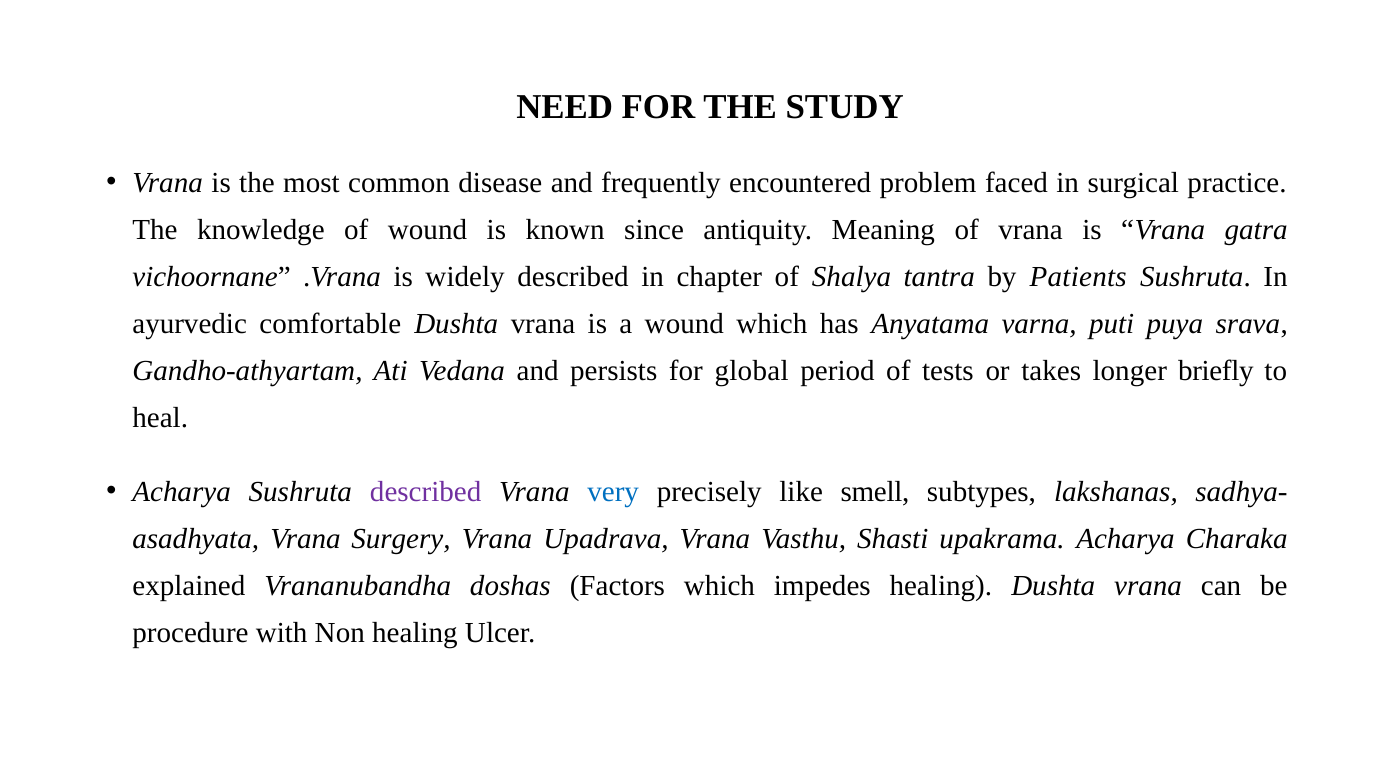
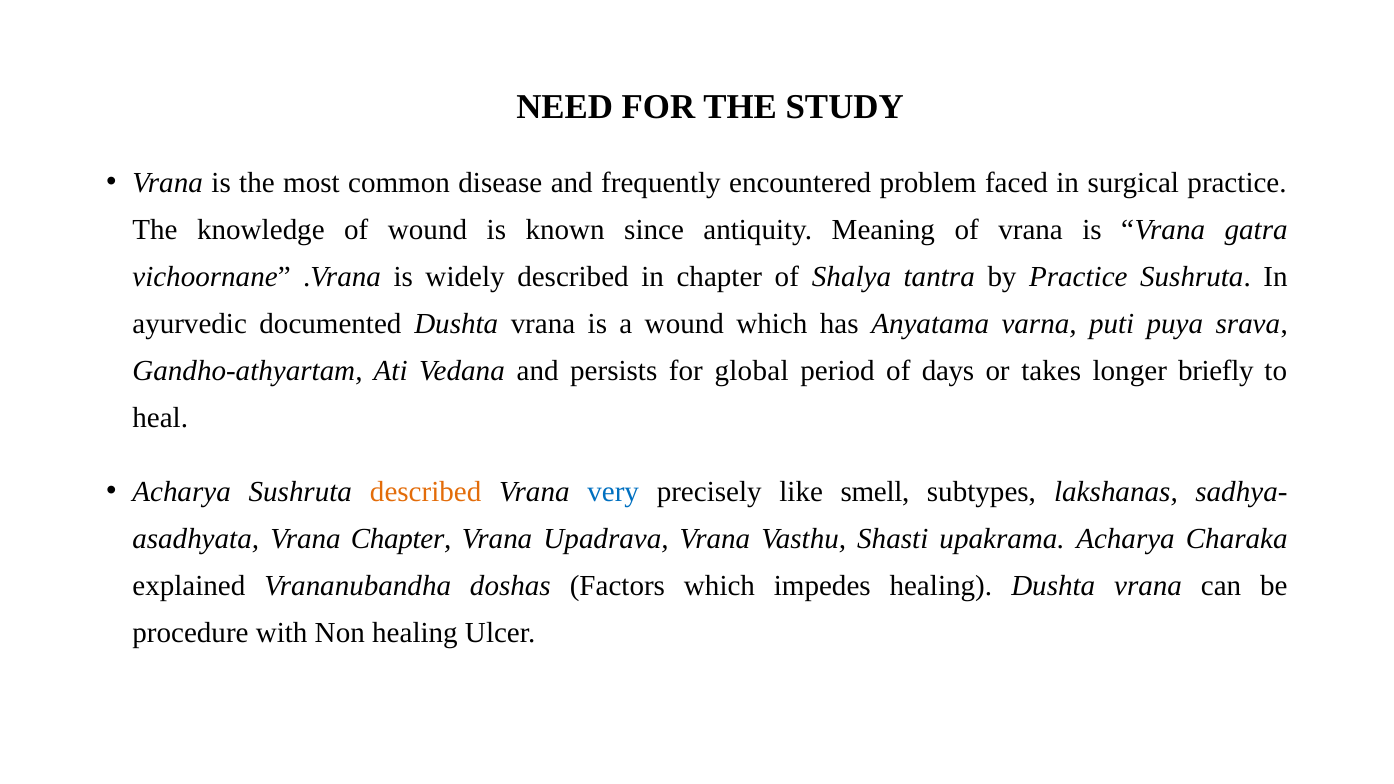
by Patients: Patients -> Practice
comfortable: comfortable -> documented
tests: tests -> days
described at (426, 492) colour: purple -> orange
Vrana Surgery: Surgery -> Chapter
